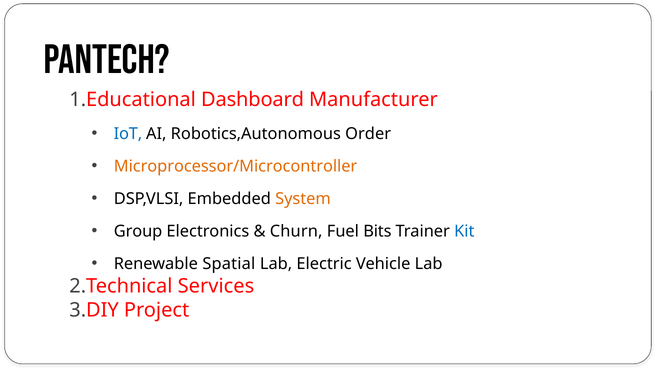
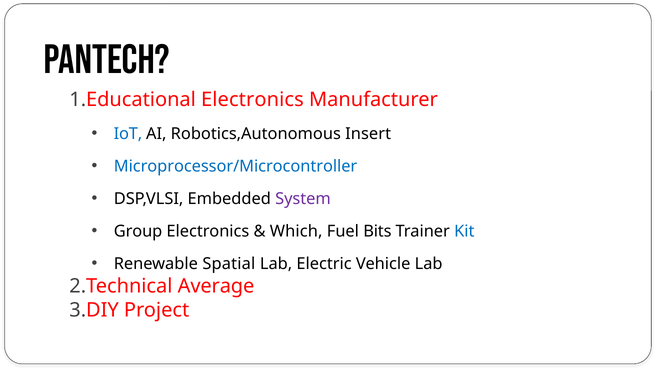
Dashboard at (253, 100): Dashboard -> Electronics
Order: Order -> Insert
Microprocessor/Microcontroller colour: orange -> blue
System colour: orange -> purple
Churn: Churn -> Which
Services: Services -> Average
